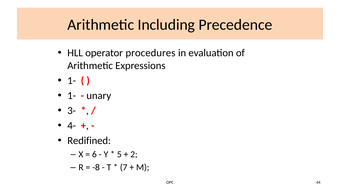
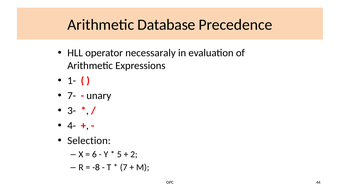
Including: Including -> Database
procedures: procedures -> necessaraly
1- at (72, 96): 1- -> 7-
Redifined: Redifined -> Selection
